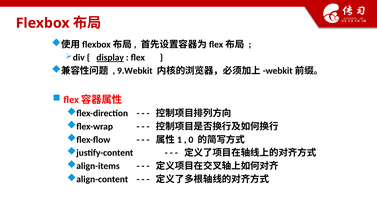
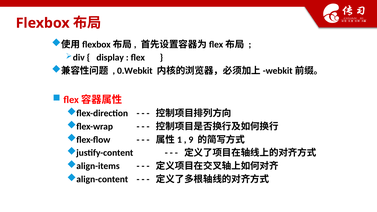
display underline: present -> none
9.Webkit: 9.Webkit -> 0.Webkit
0: 0 -> 9
